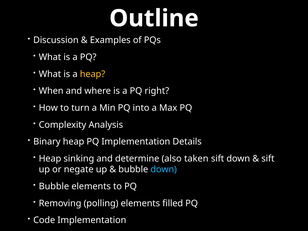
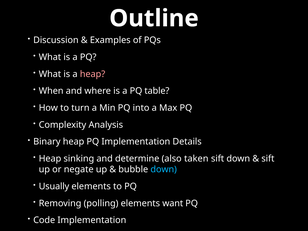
heap at (93, 74) colour: yellow -> pink
right: right -> table
Bubble at (54, 186): Bubble -> Usually
filled: filled -> want
